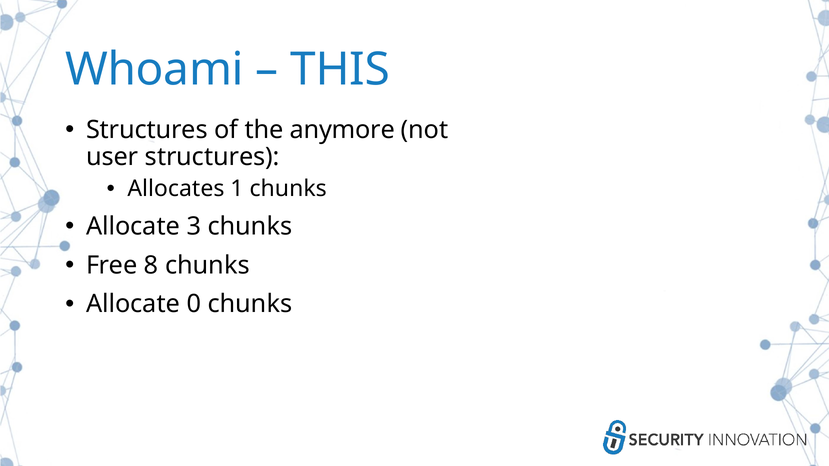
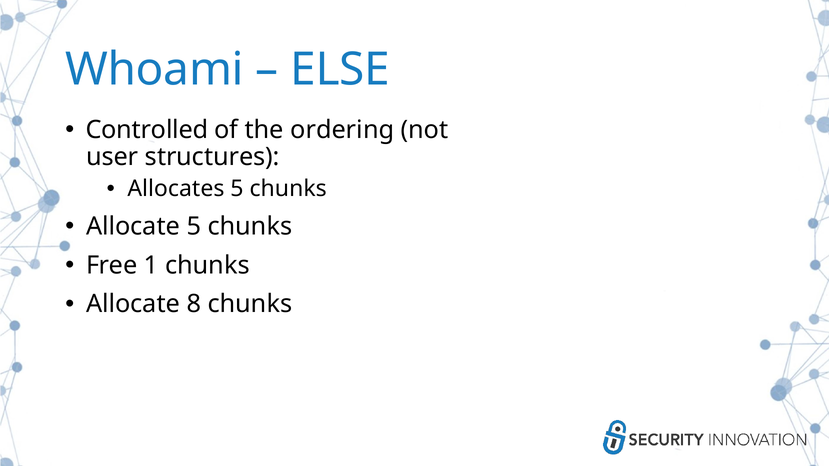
THIS: THIS -> ELSE
Structures at (147, 130): Structures -> Controlled
anymore: anymore -> ordering
Allocates 1: 1 -> 5
Allocate 3: 3 -> 5
8: 8 -> 1
0: 0 -> 8
